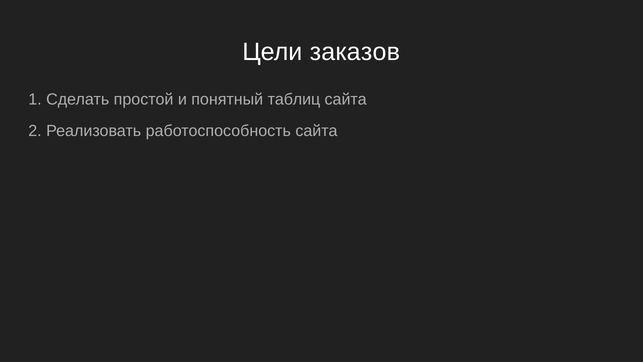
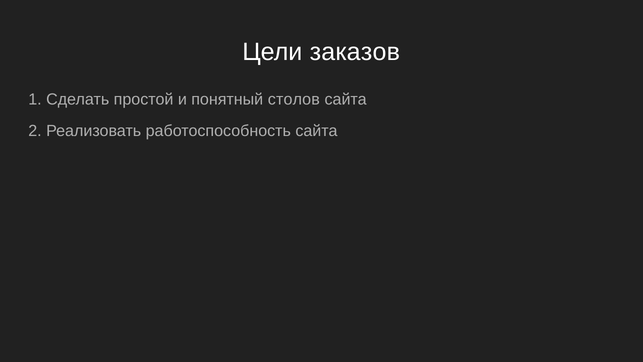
таблиц: таблиц -> столов
